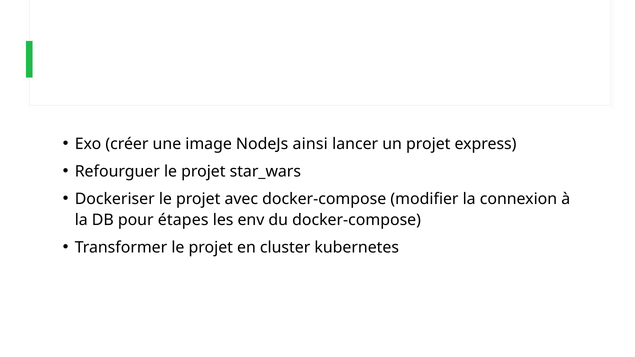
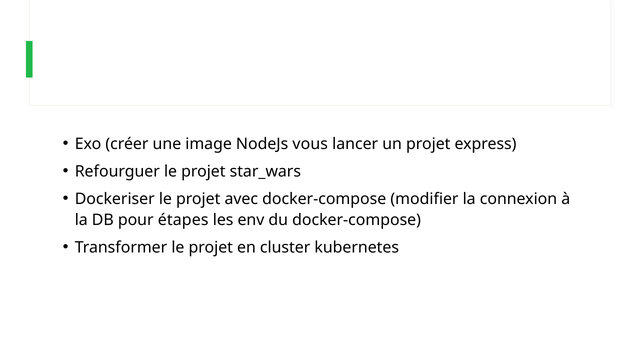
ainsi: ainsi -> vous
